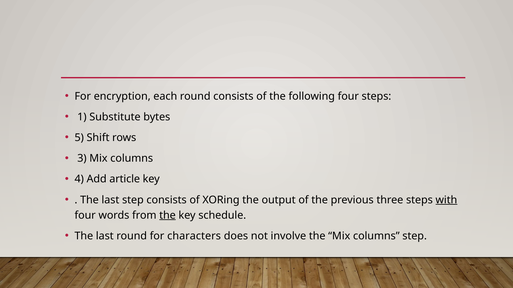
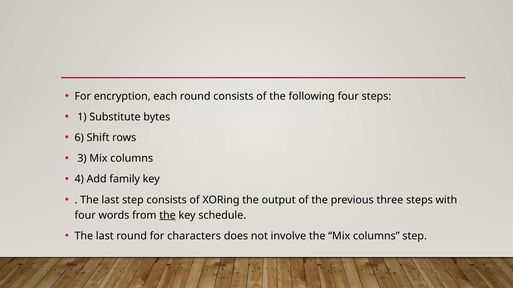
5: 5 -> 6
article: article -> family
with underline: present -> none
